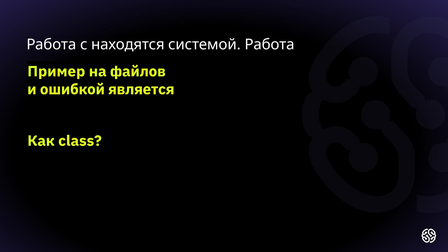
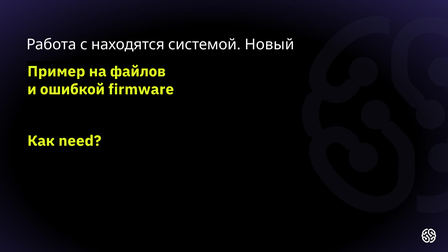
системой Работа: Работа -> Новый
является: является -> firmware
class: class -> need
